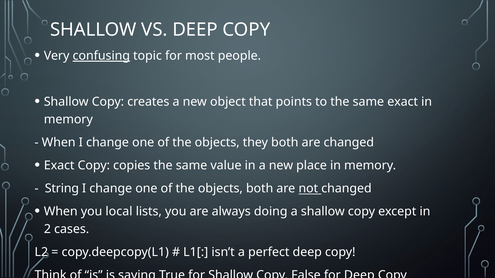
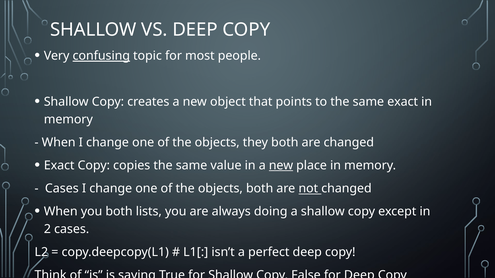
new at (281, 166) underline: none -> present
String at (62, 189): String -> Cases
you local: local -> both
